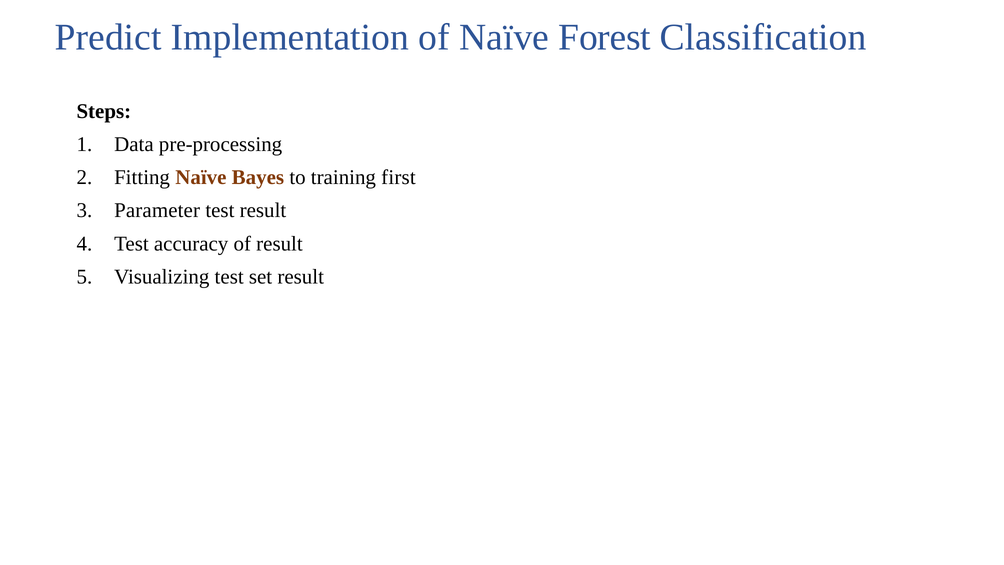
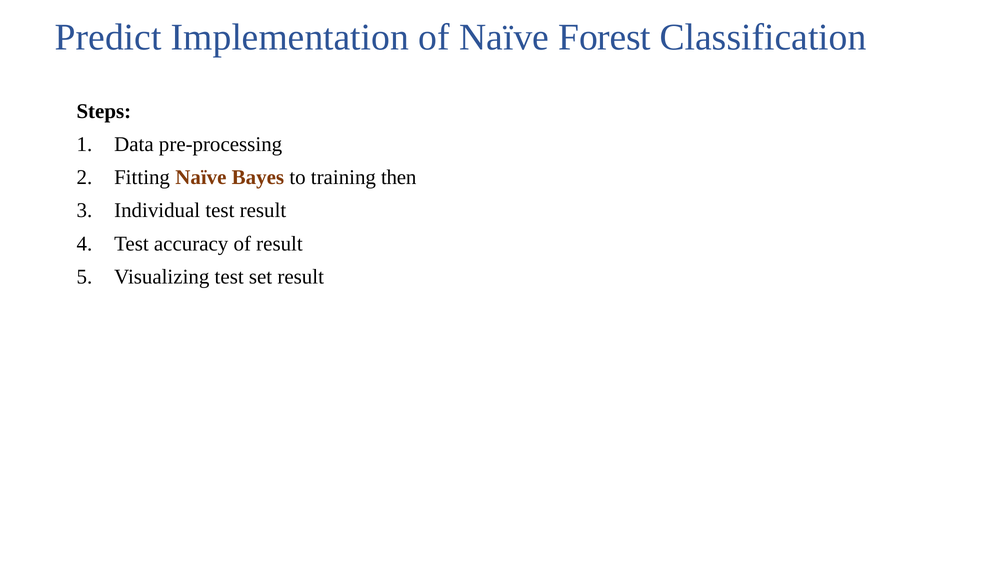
first: first -> then
Parameter: Parameter -> Individual
